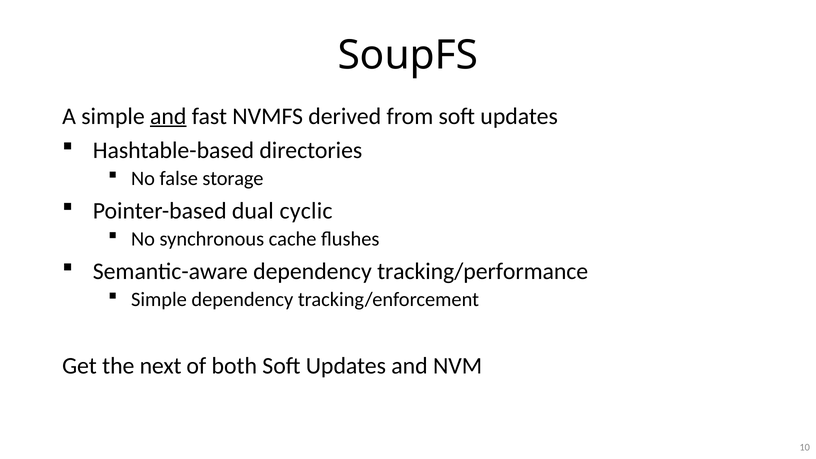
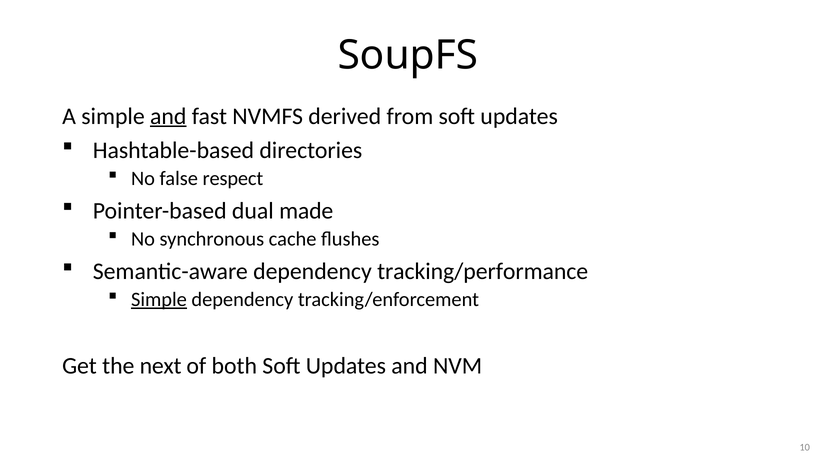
storage: storage -> respect
cyclic: cyclic -> made
Simple at (159, 299) underline: none -> present
